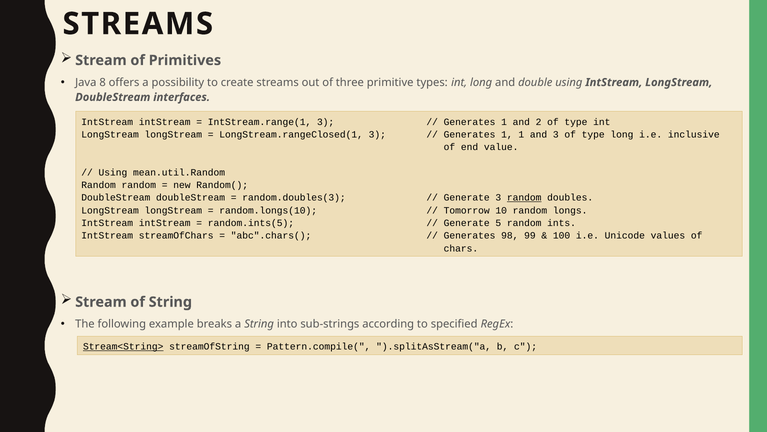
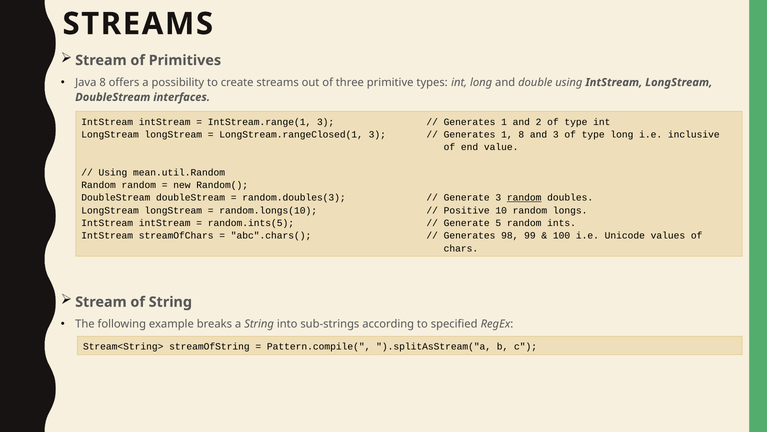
1 1: 1 -> 8
Tomorrow: Tomorrow -> Positive
Stream<String> underline: present -> none
